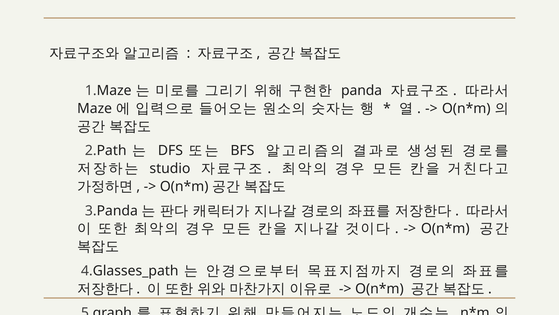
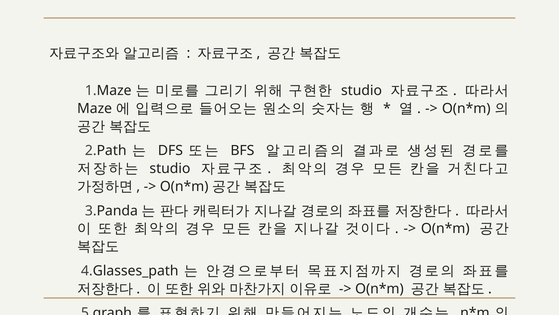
panda at (362, 90): panda -> studio
